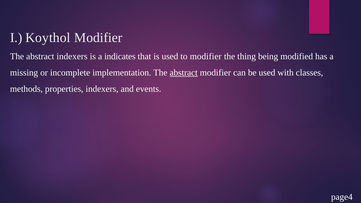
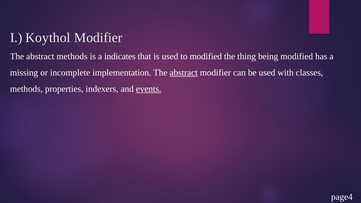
abstract indexers: indexers -> methods
to modifier: modifier -> modified
events underline: none -> present
